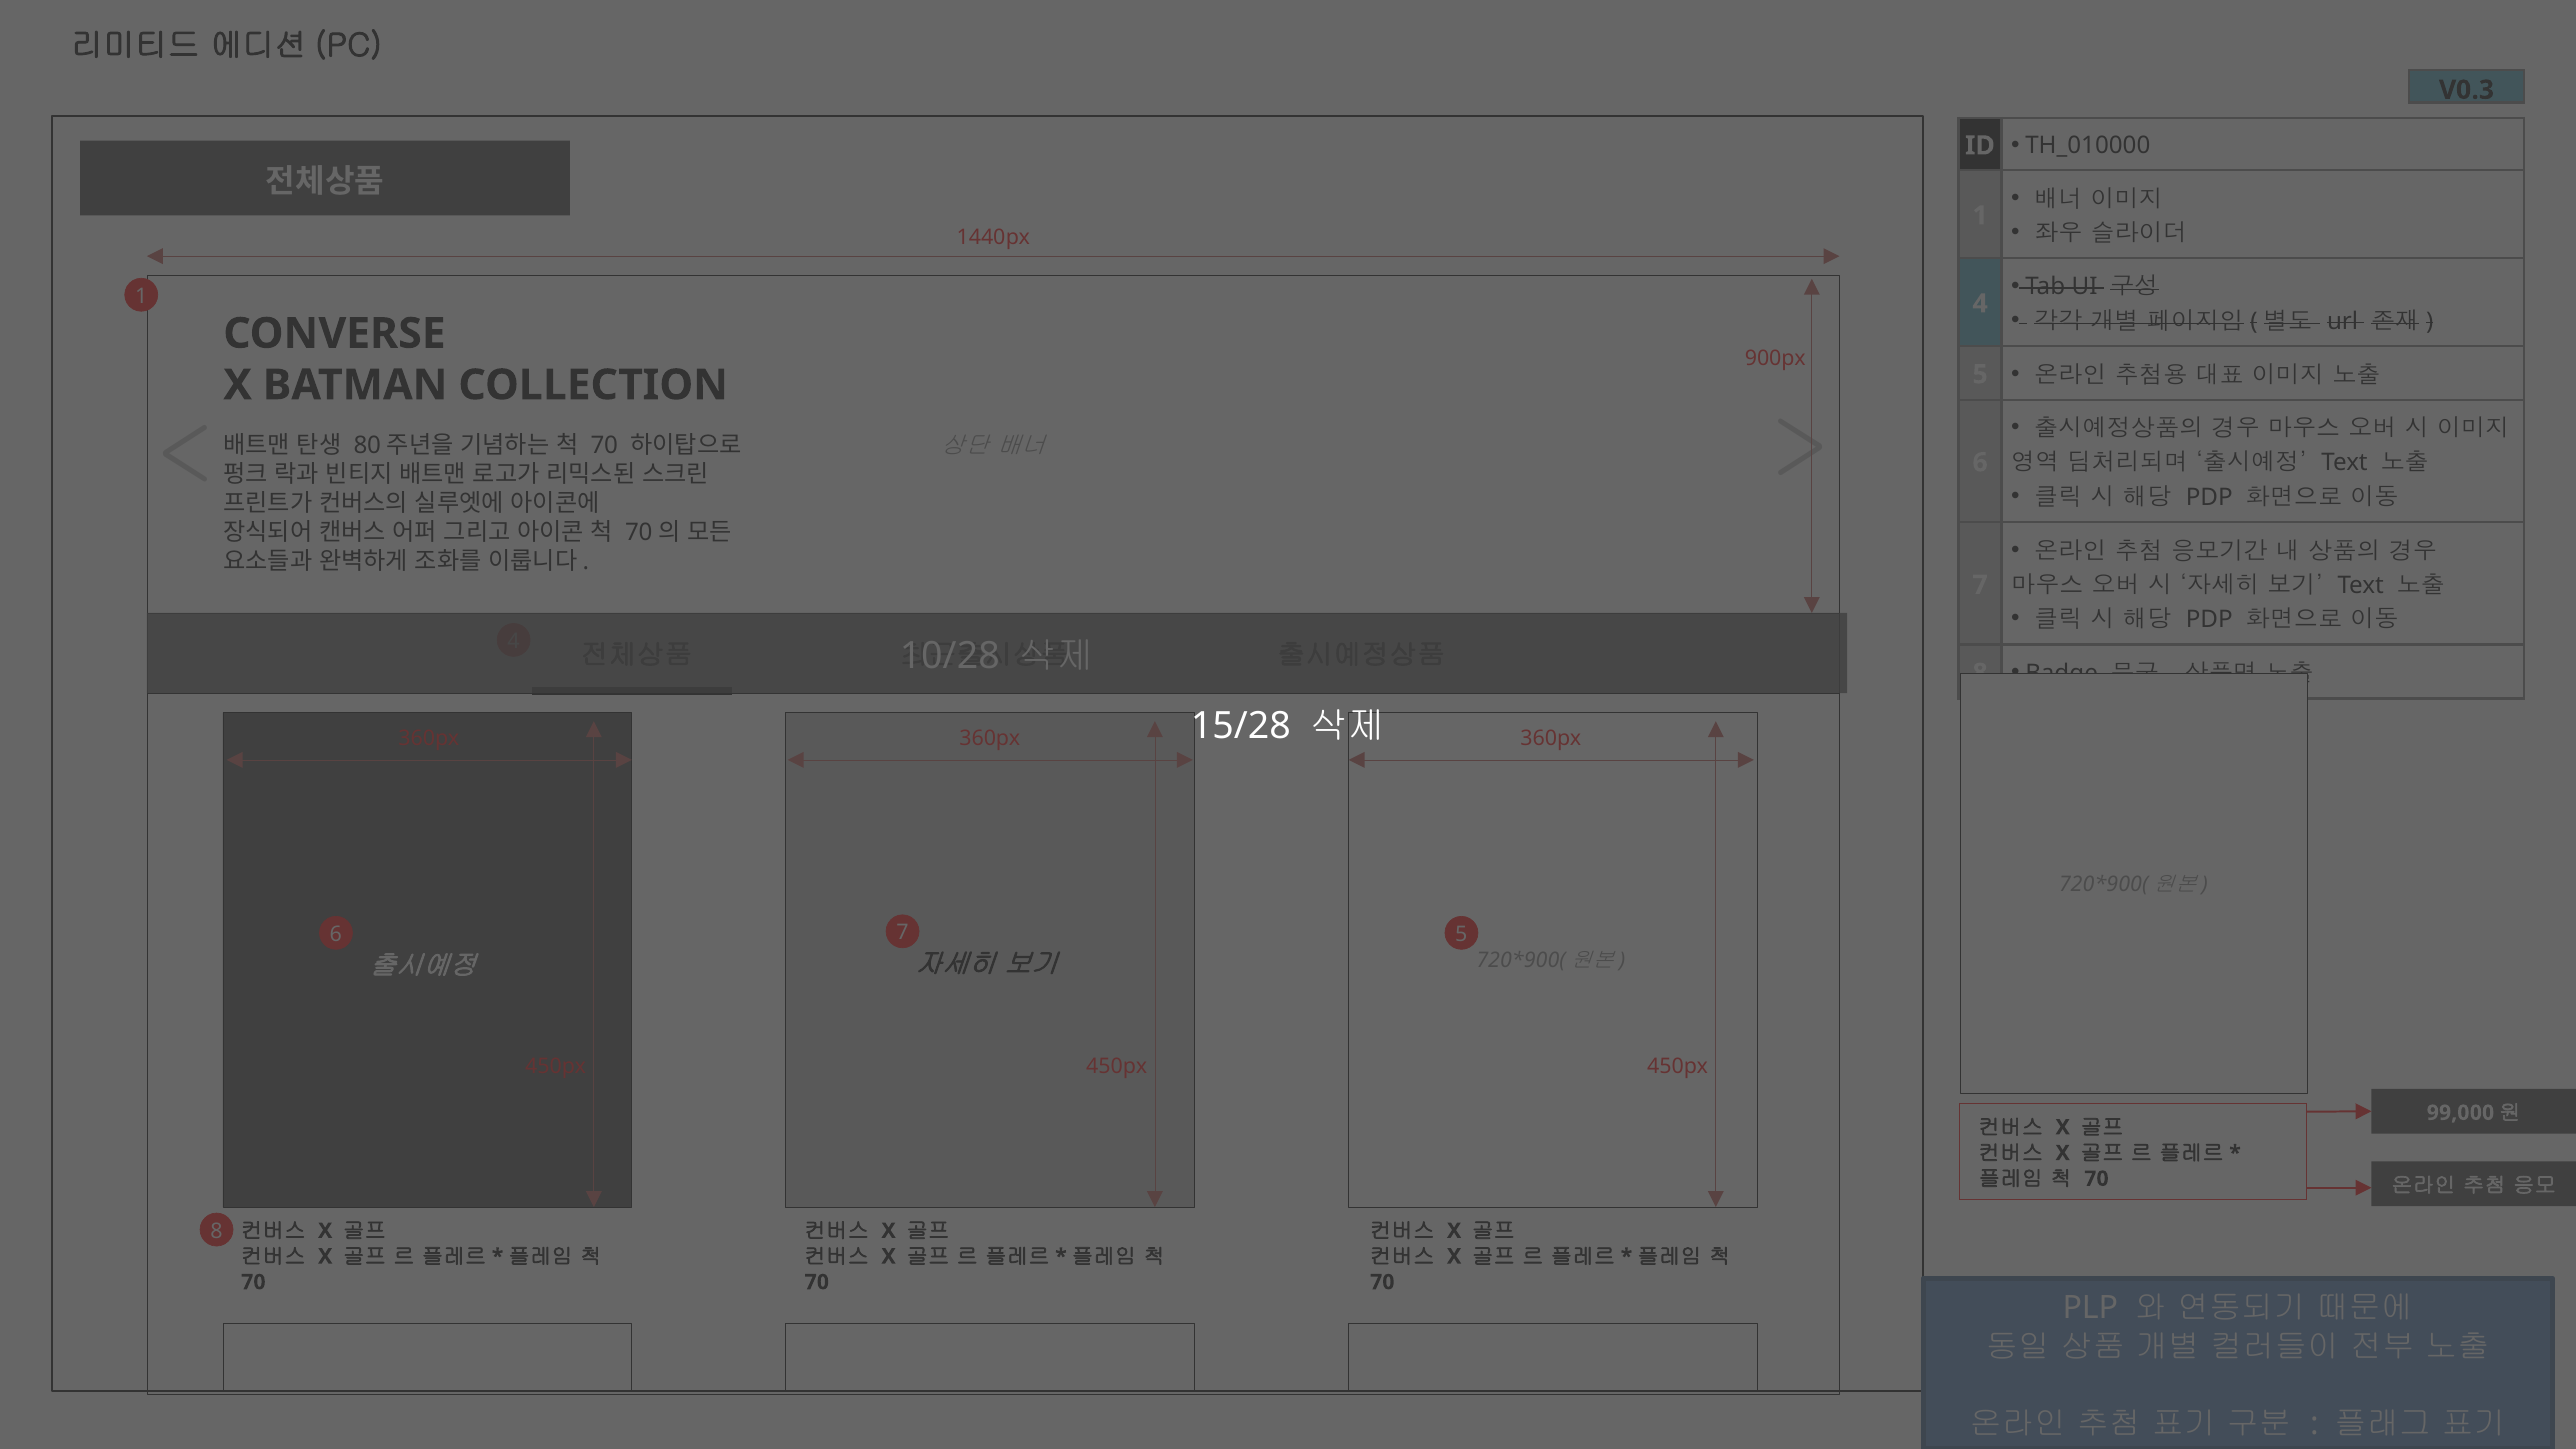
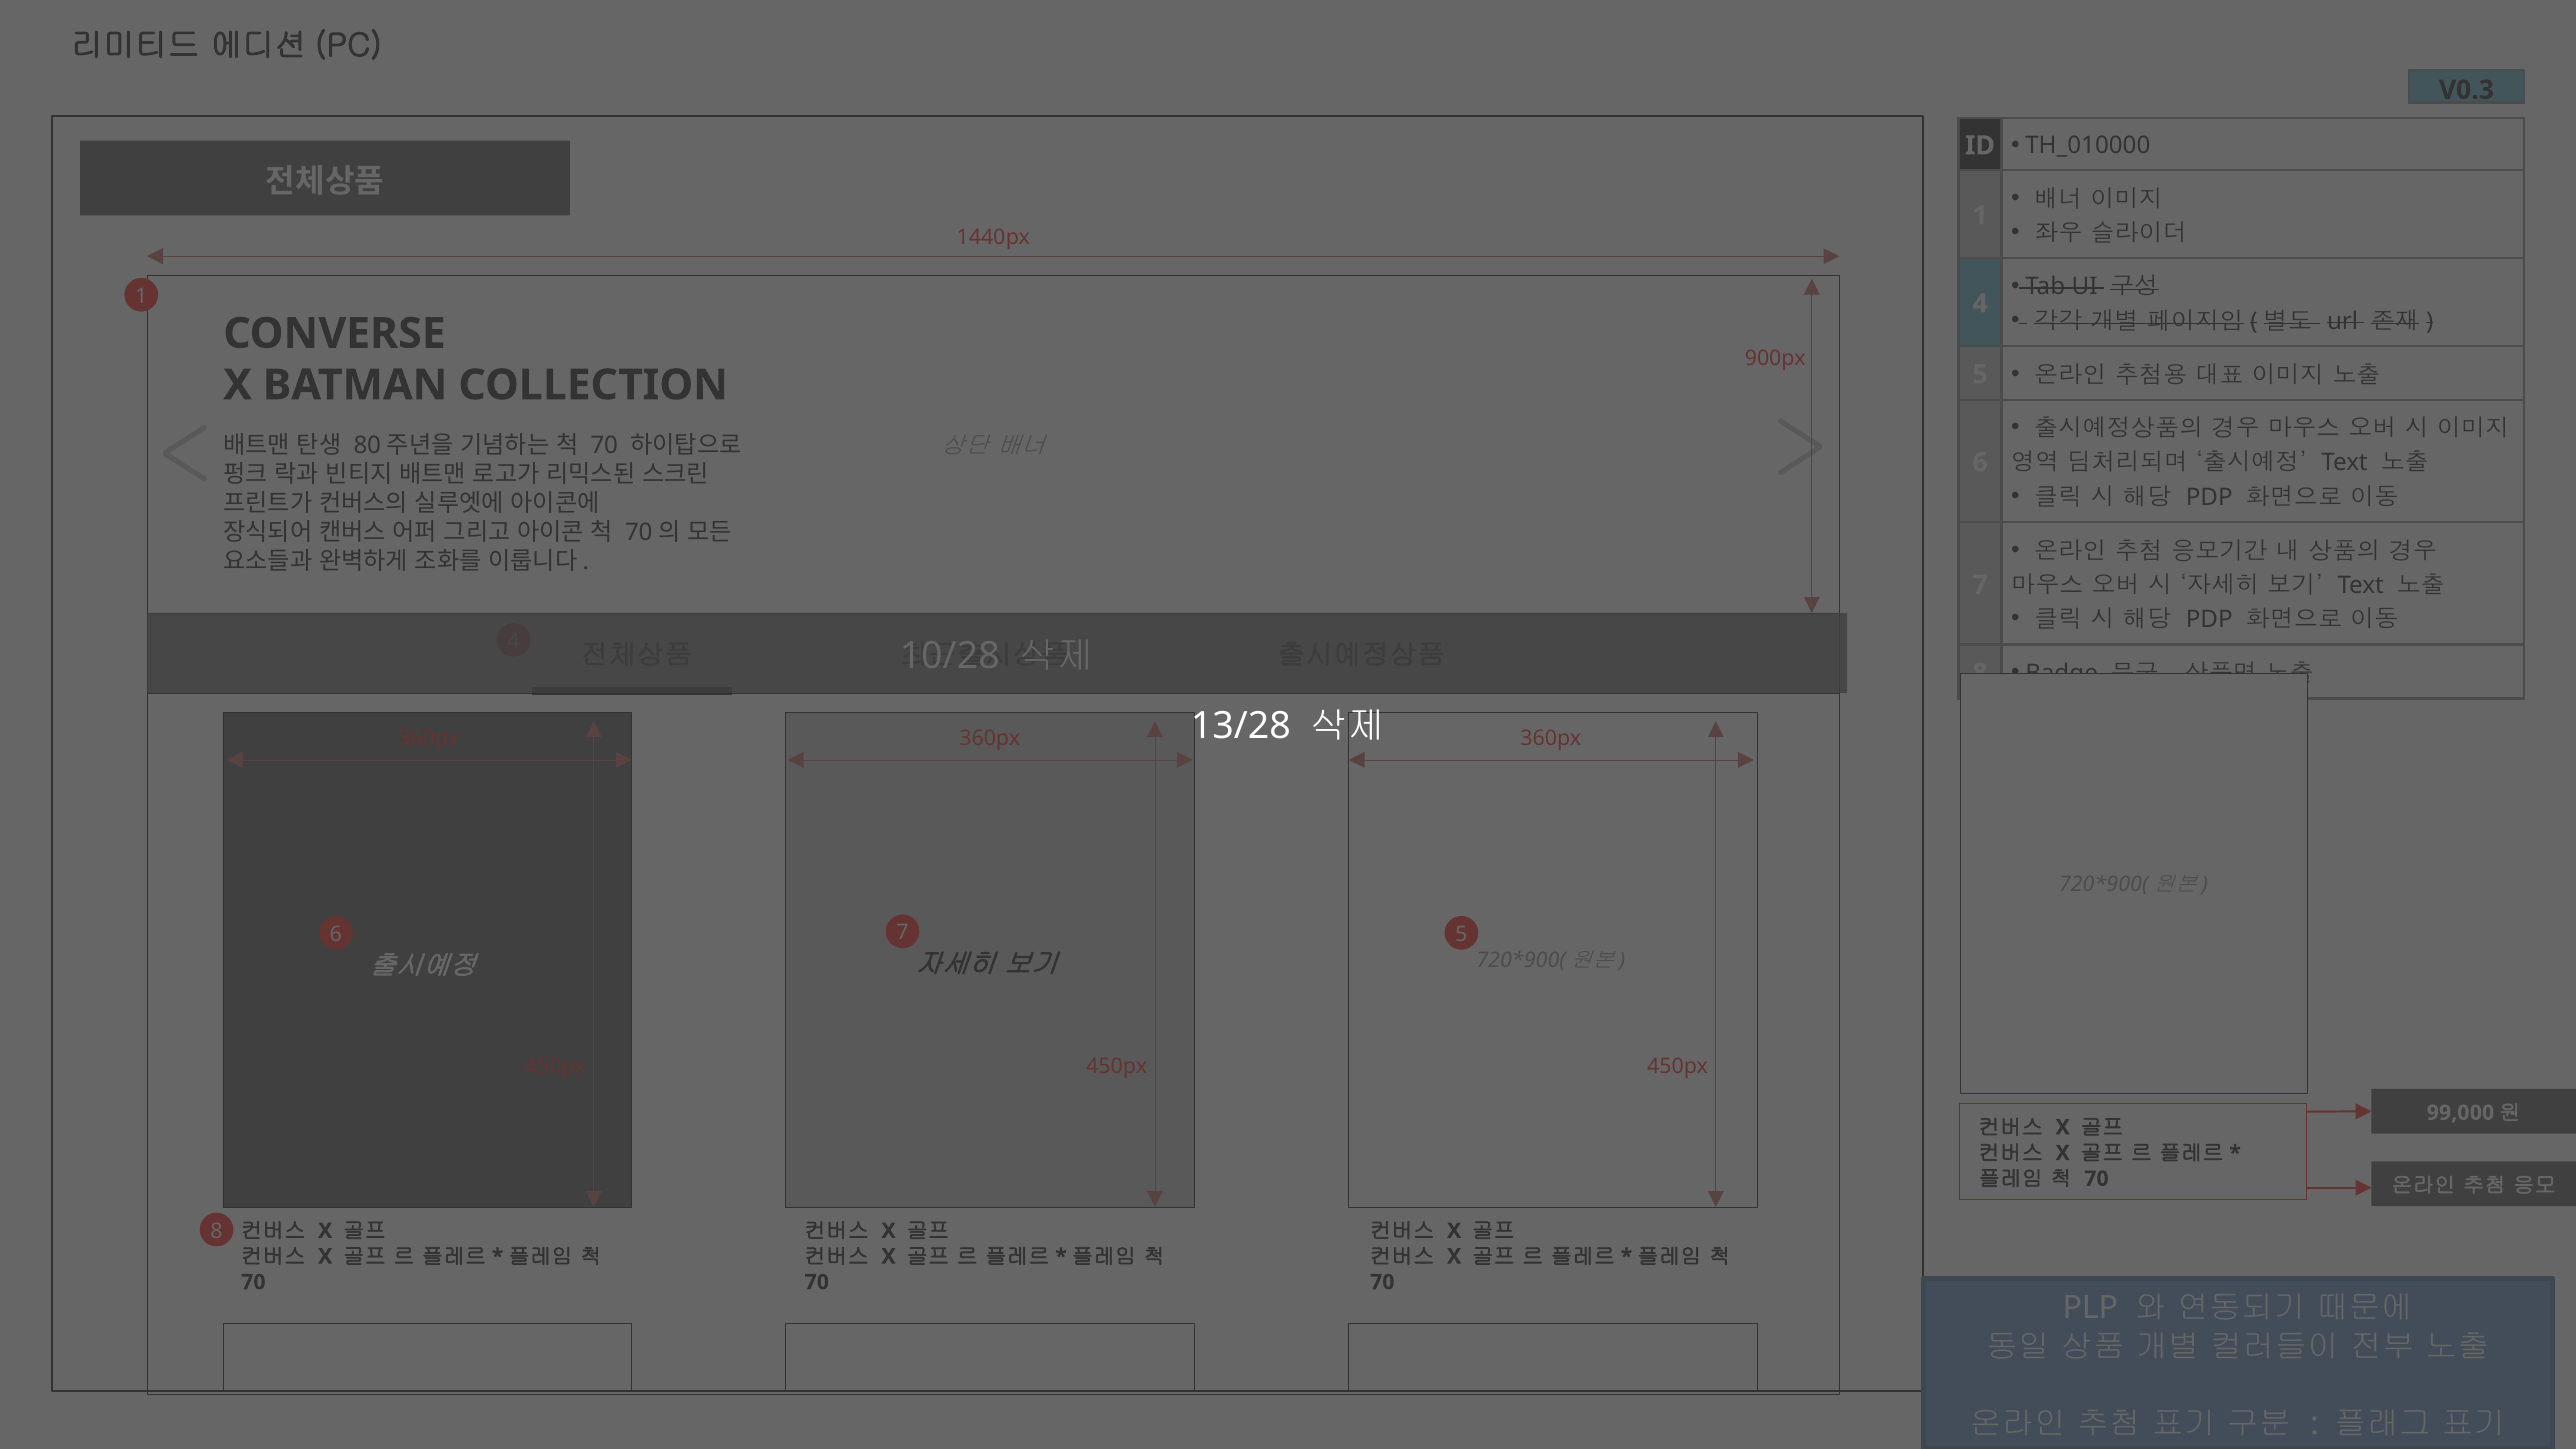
15/28: 15/28 -> 13/28
